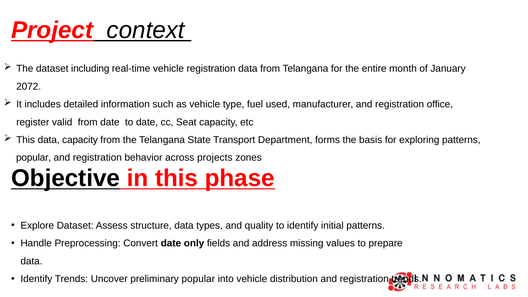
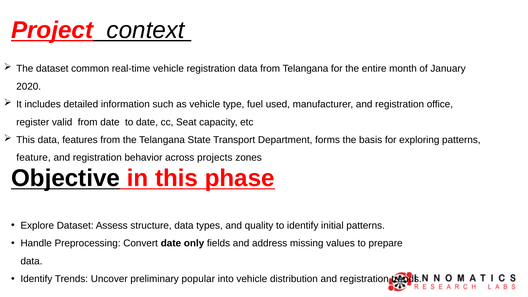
including: including -> common
2072: 2072 -> 2020
data capacity: capacity -> features
popular at (34, 158): popular -> feature
